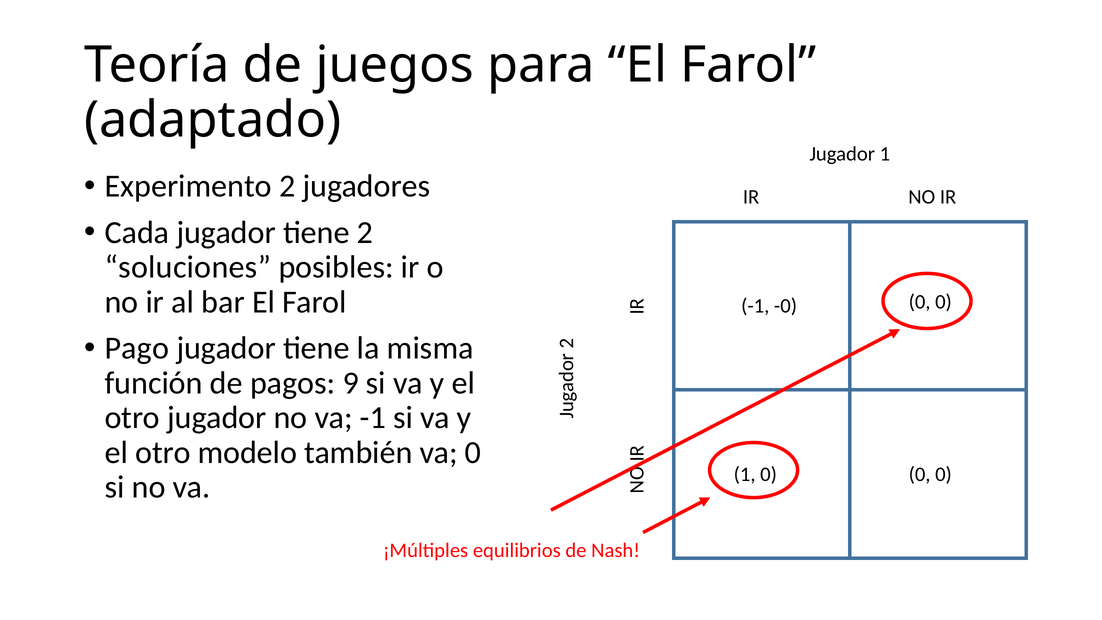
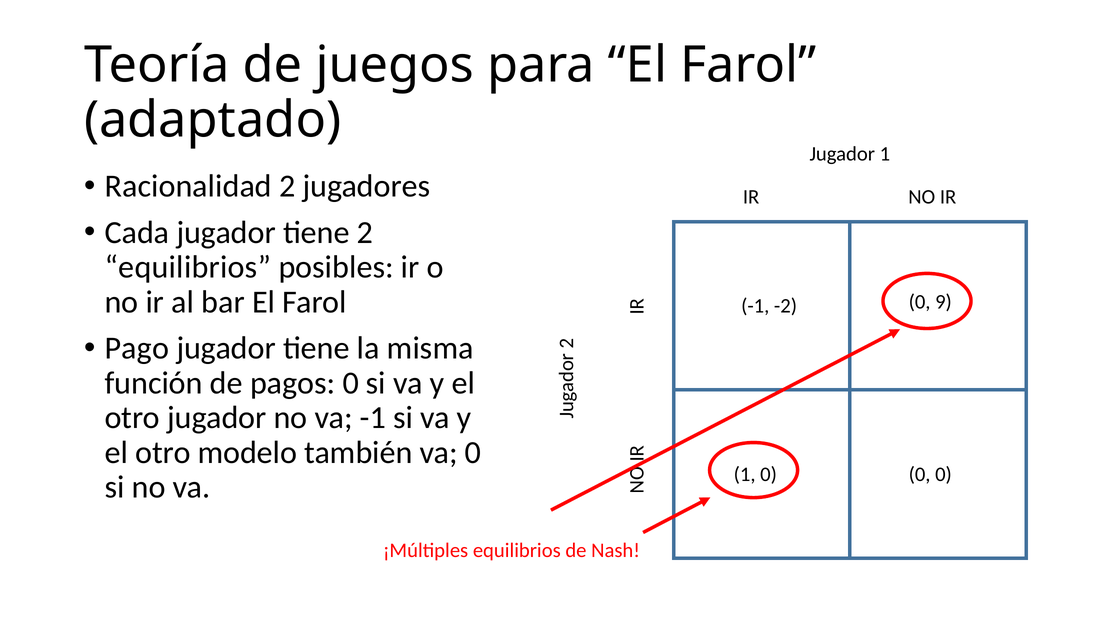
Experimento: Experimento -> Racionalidad
soluciones at (188, 267): soluciones -> equilibrios
-0: -0 -> -2
0 at (943, 302): 0 -> 9
pagos 9: 9 -> 0
